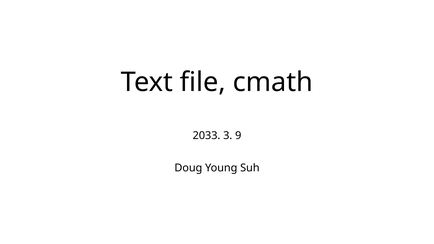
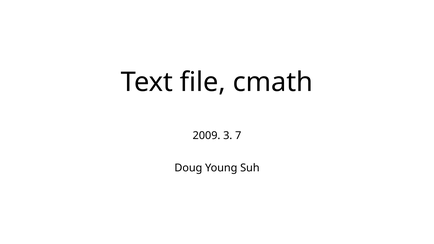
2033: 2033 -> 2009
9: 9 -> 7
